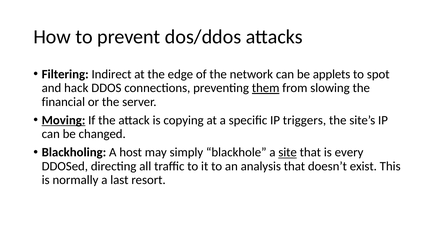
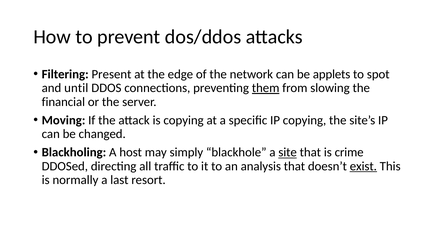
Indirect: Indirect -> Present
hack: hack -> until
Moving underline: present -> none
IP triggers: triggers -> copying
every: every -> crime
exist underline: none -> present
